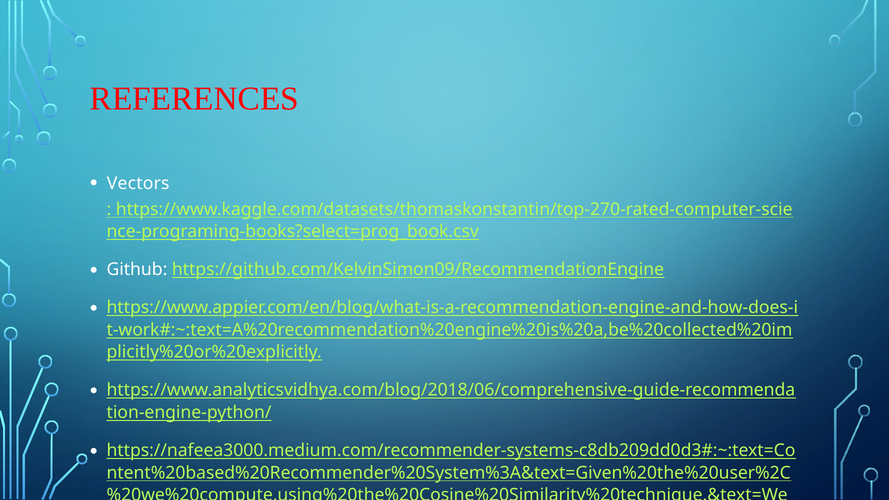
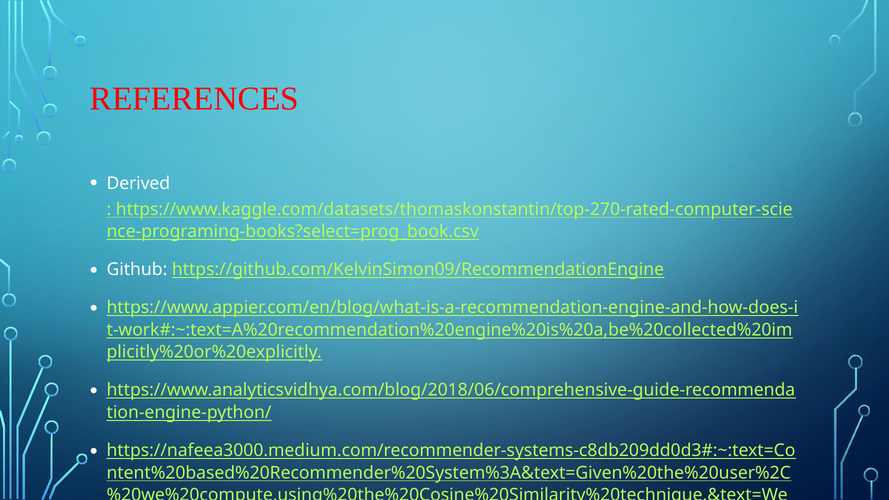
Vectors: Vectors -> Derived
